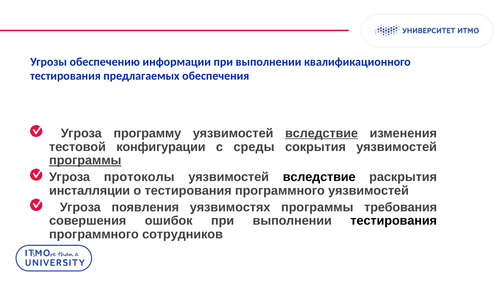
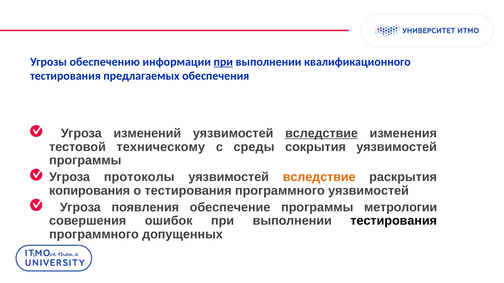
при at (223, 62) underline: none -> present
программу: программу -> изменений
конфигурации: конфигурации -> техническому
программы at (85, 161) underline: present -> none
вследствие at (319, 177) colour: black -> orange
инсталляции: инсталляции -> копирования
уязвимостях: уязвимостях -> обеспечение
требования: требования -> метрологии
сотрудников: сотрудников -> допущенных
